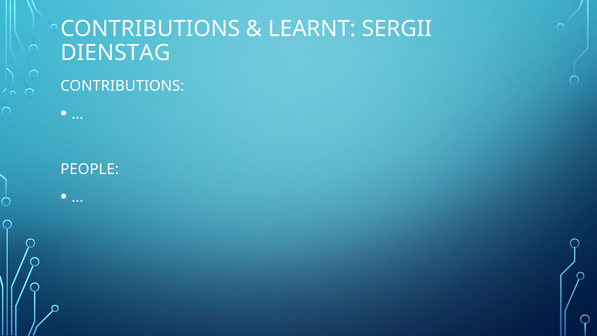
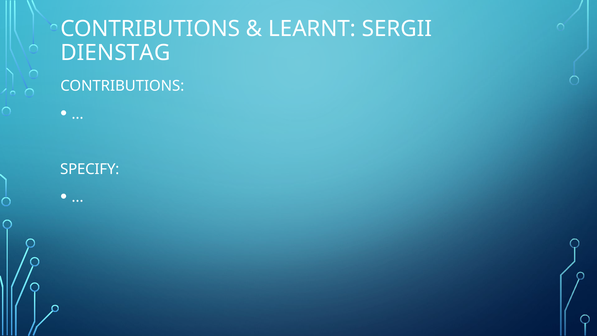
PEOPLE: PEOPLE -> SPECIFY
